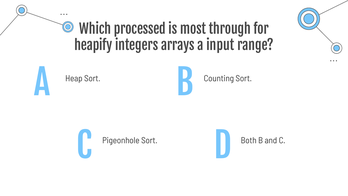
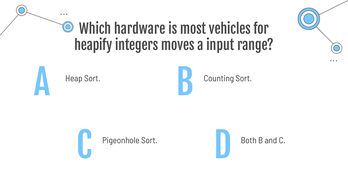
processed: processed -> hardware
through: through -> vehicles
arrays: arrays -> moves
